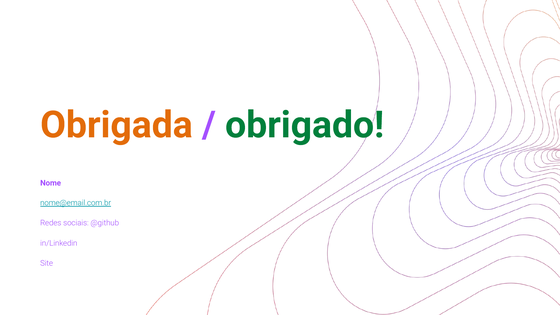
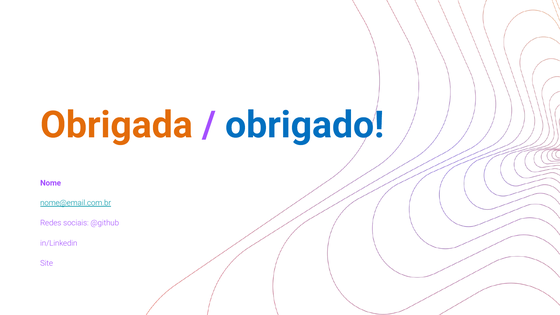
obrigado colour: green -> blue
